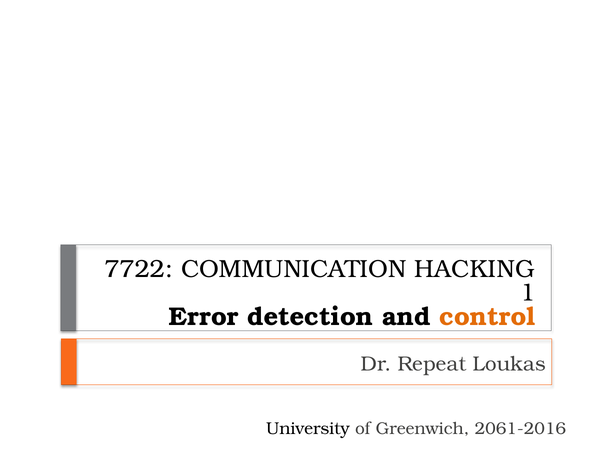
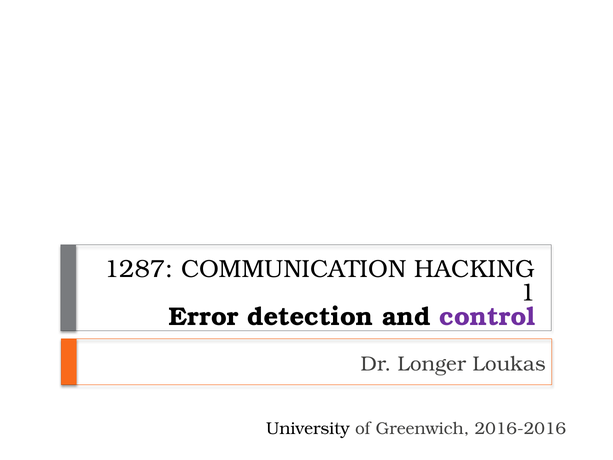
7722: 7722 -> 1287
control colour: orange -> purple
Repeat: Repeat -> Longer
2061-2016: 2061-2016 -> 2016-2016
